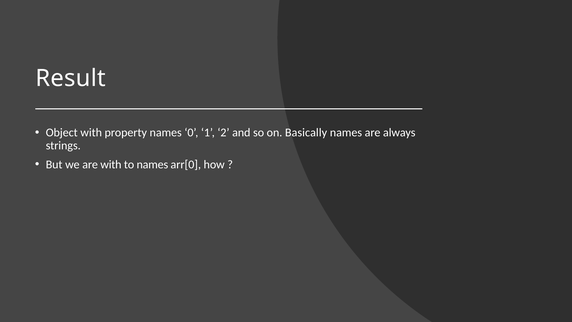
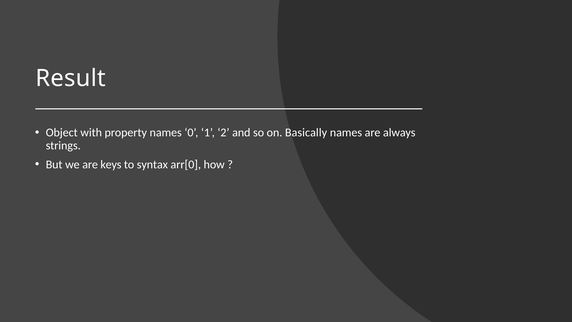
are with: with -> keys
to names: names -> syntax
